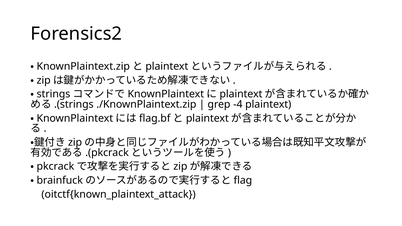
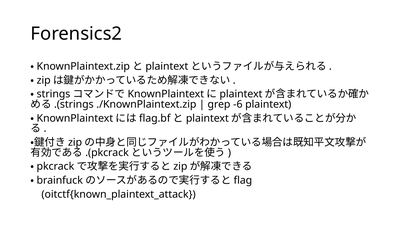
-4: -4 -> -6
